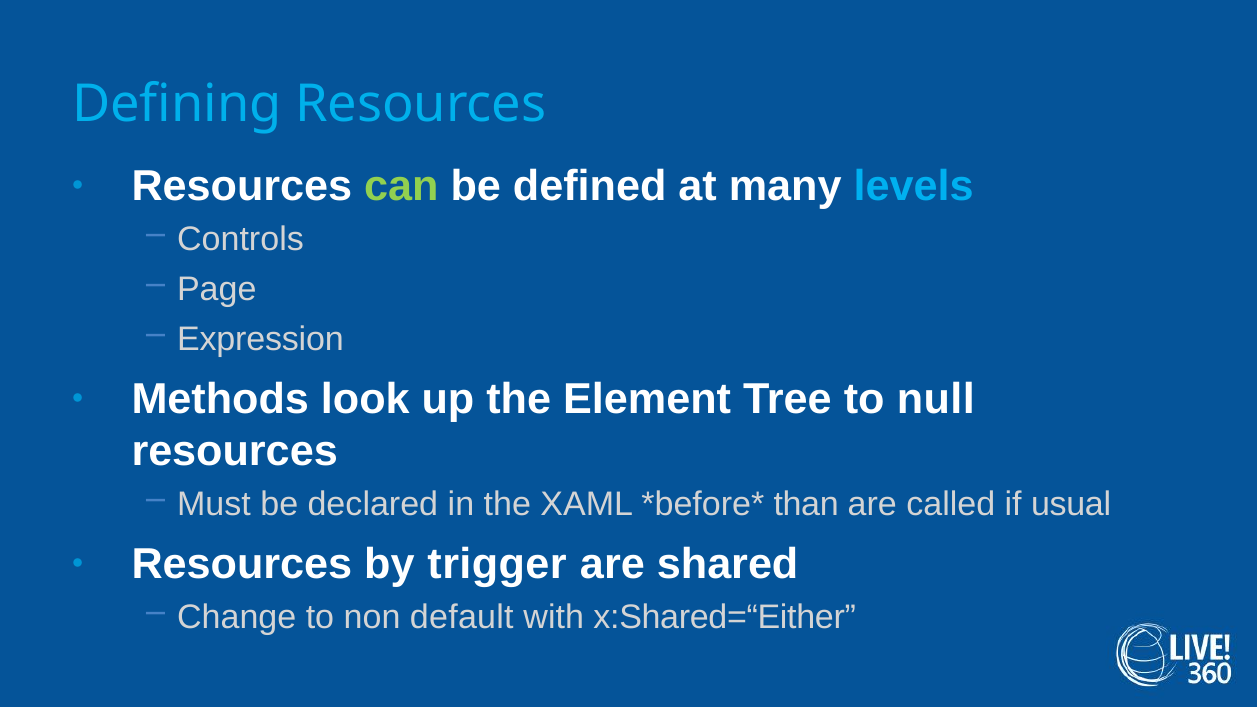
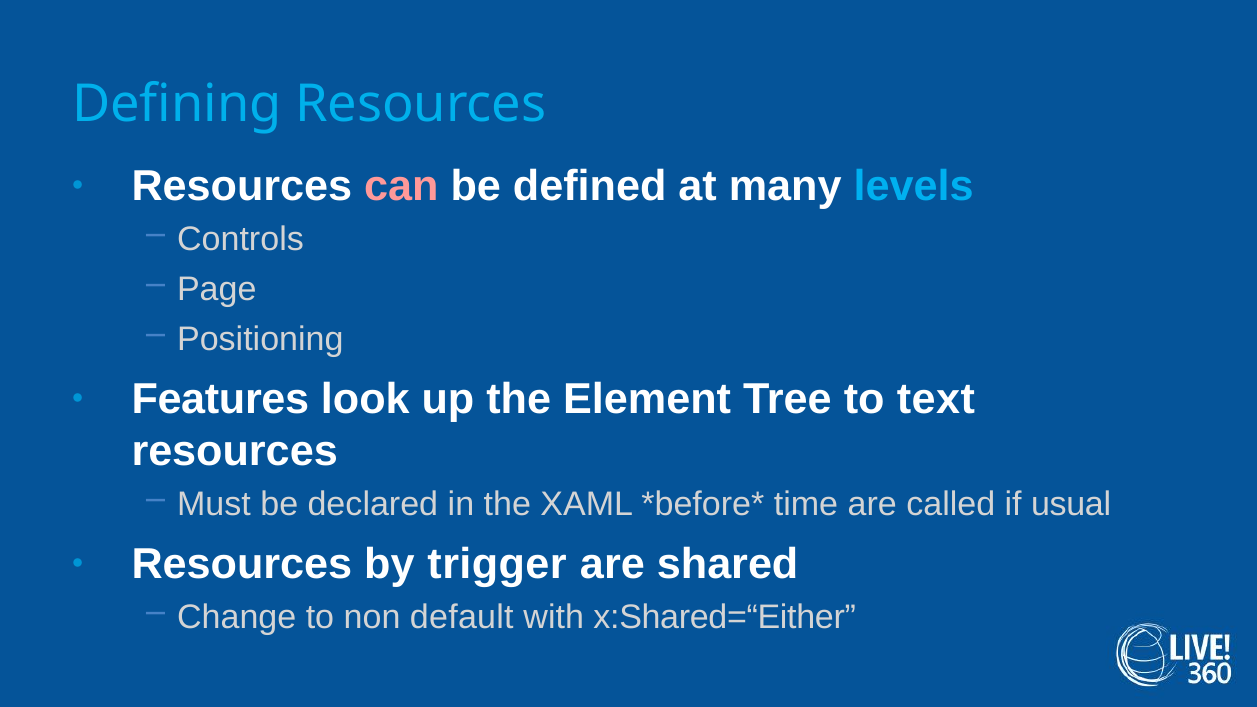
can colour: light green -> pink
Expression: Expression -> Positioning
Methods: Methods -> Features
null: null -> text
than: than -> time
